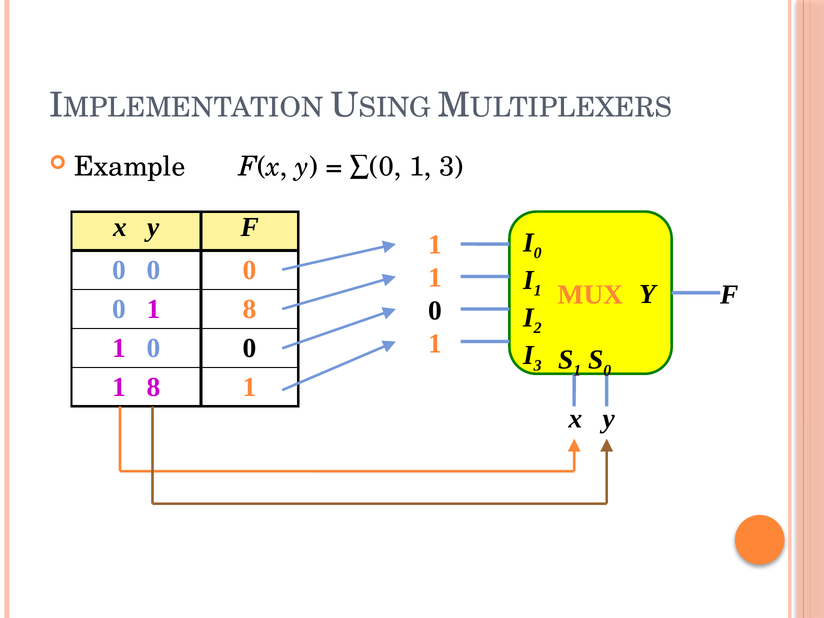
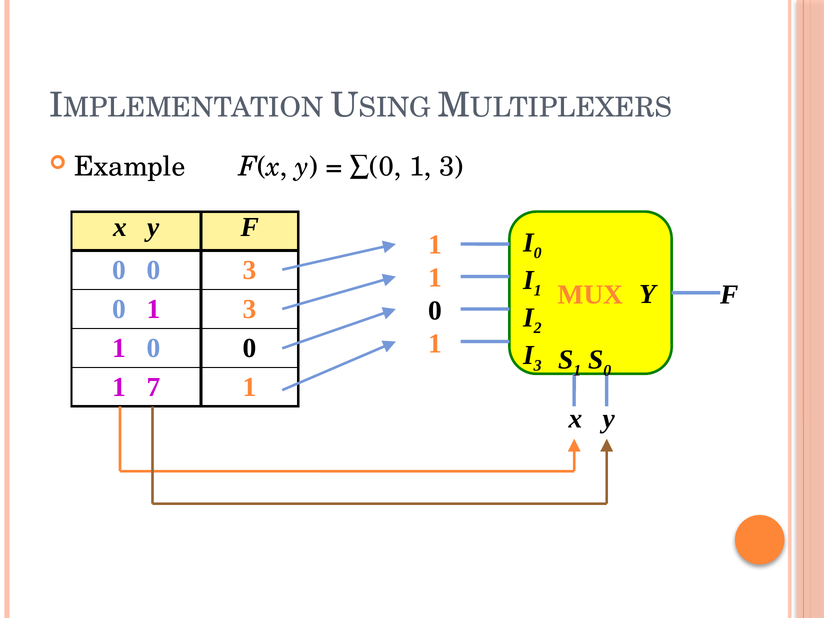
0 at (250, 270): 0 -> 3
8 at (250, 309): 8 -> 3
8 at (153, 387): 8 -> 7
